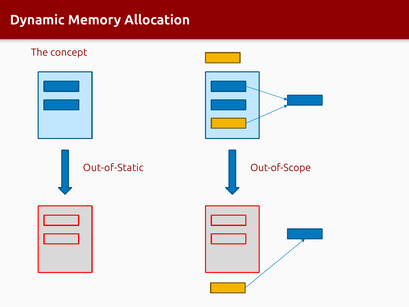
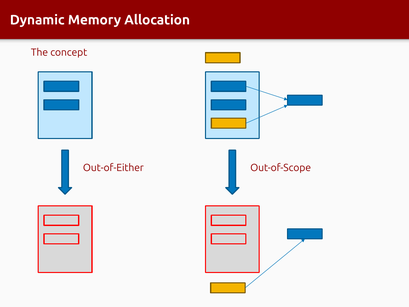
Out-of-Static: Out-of-Static -> Out-of-Either
